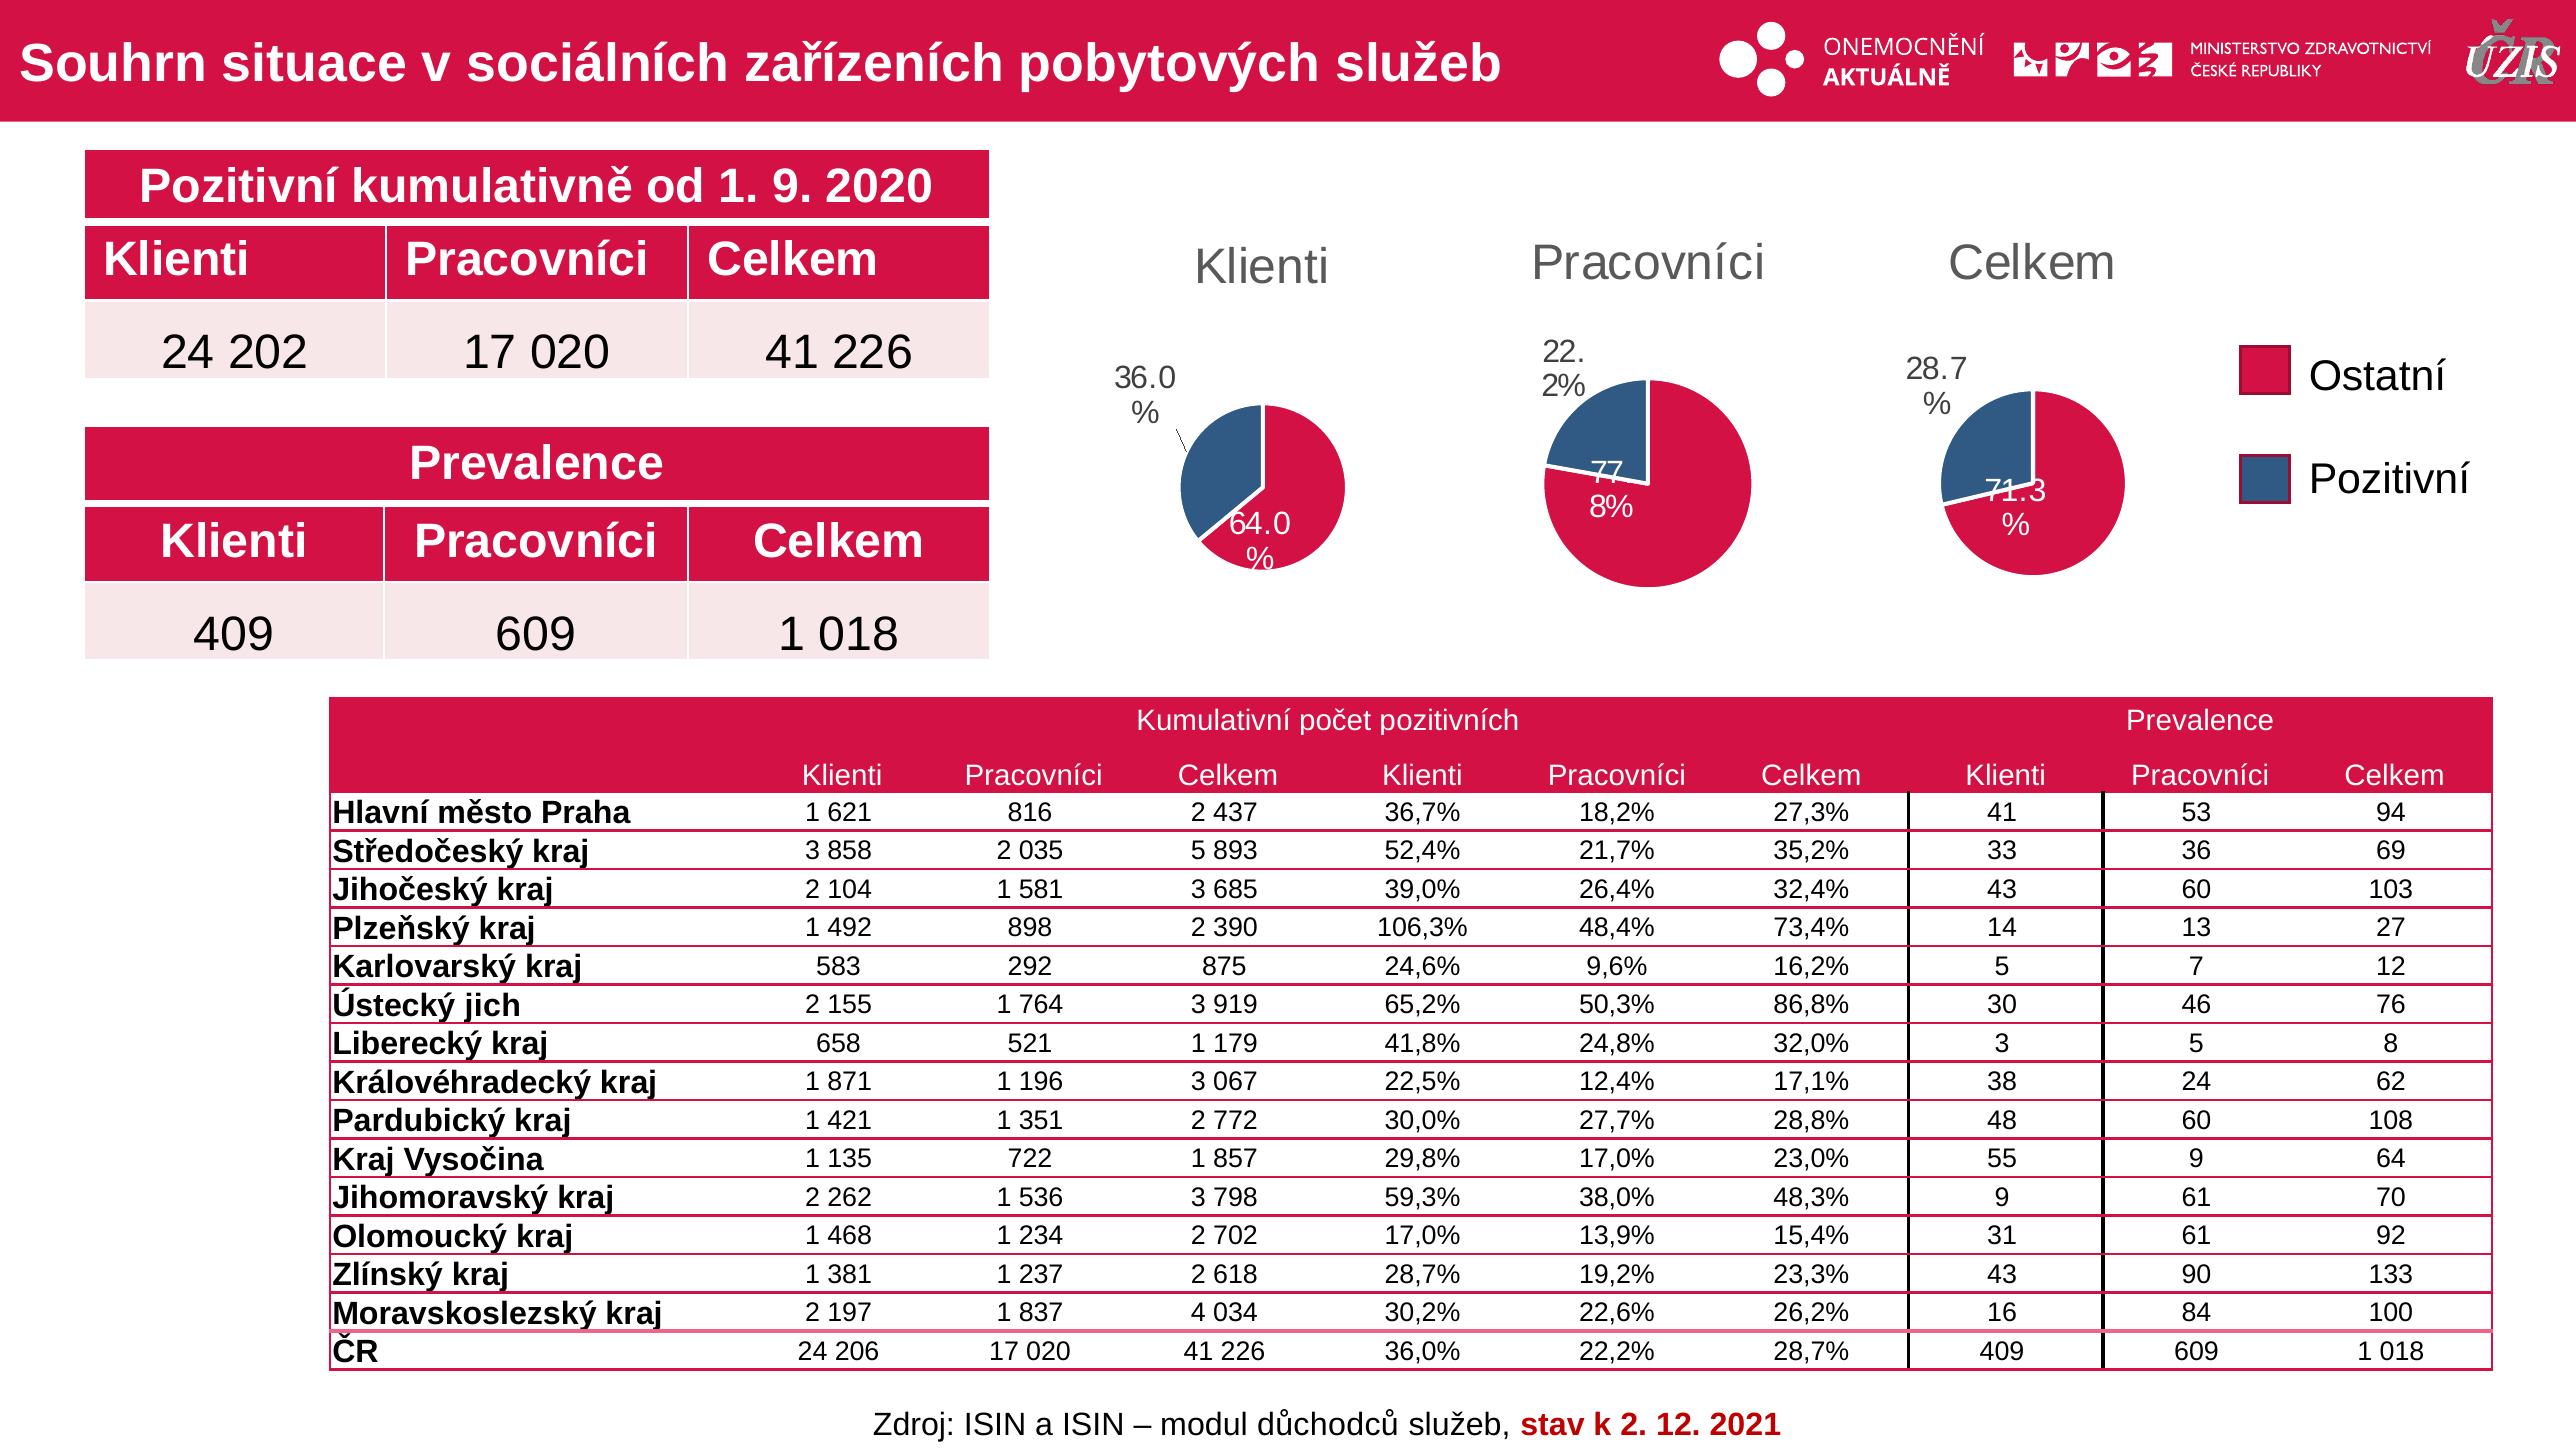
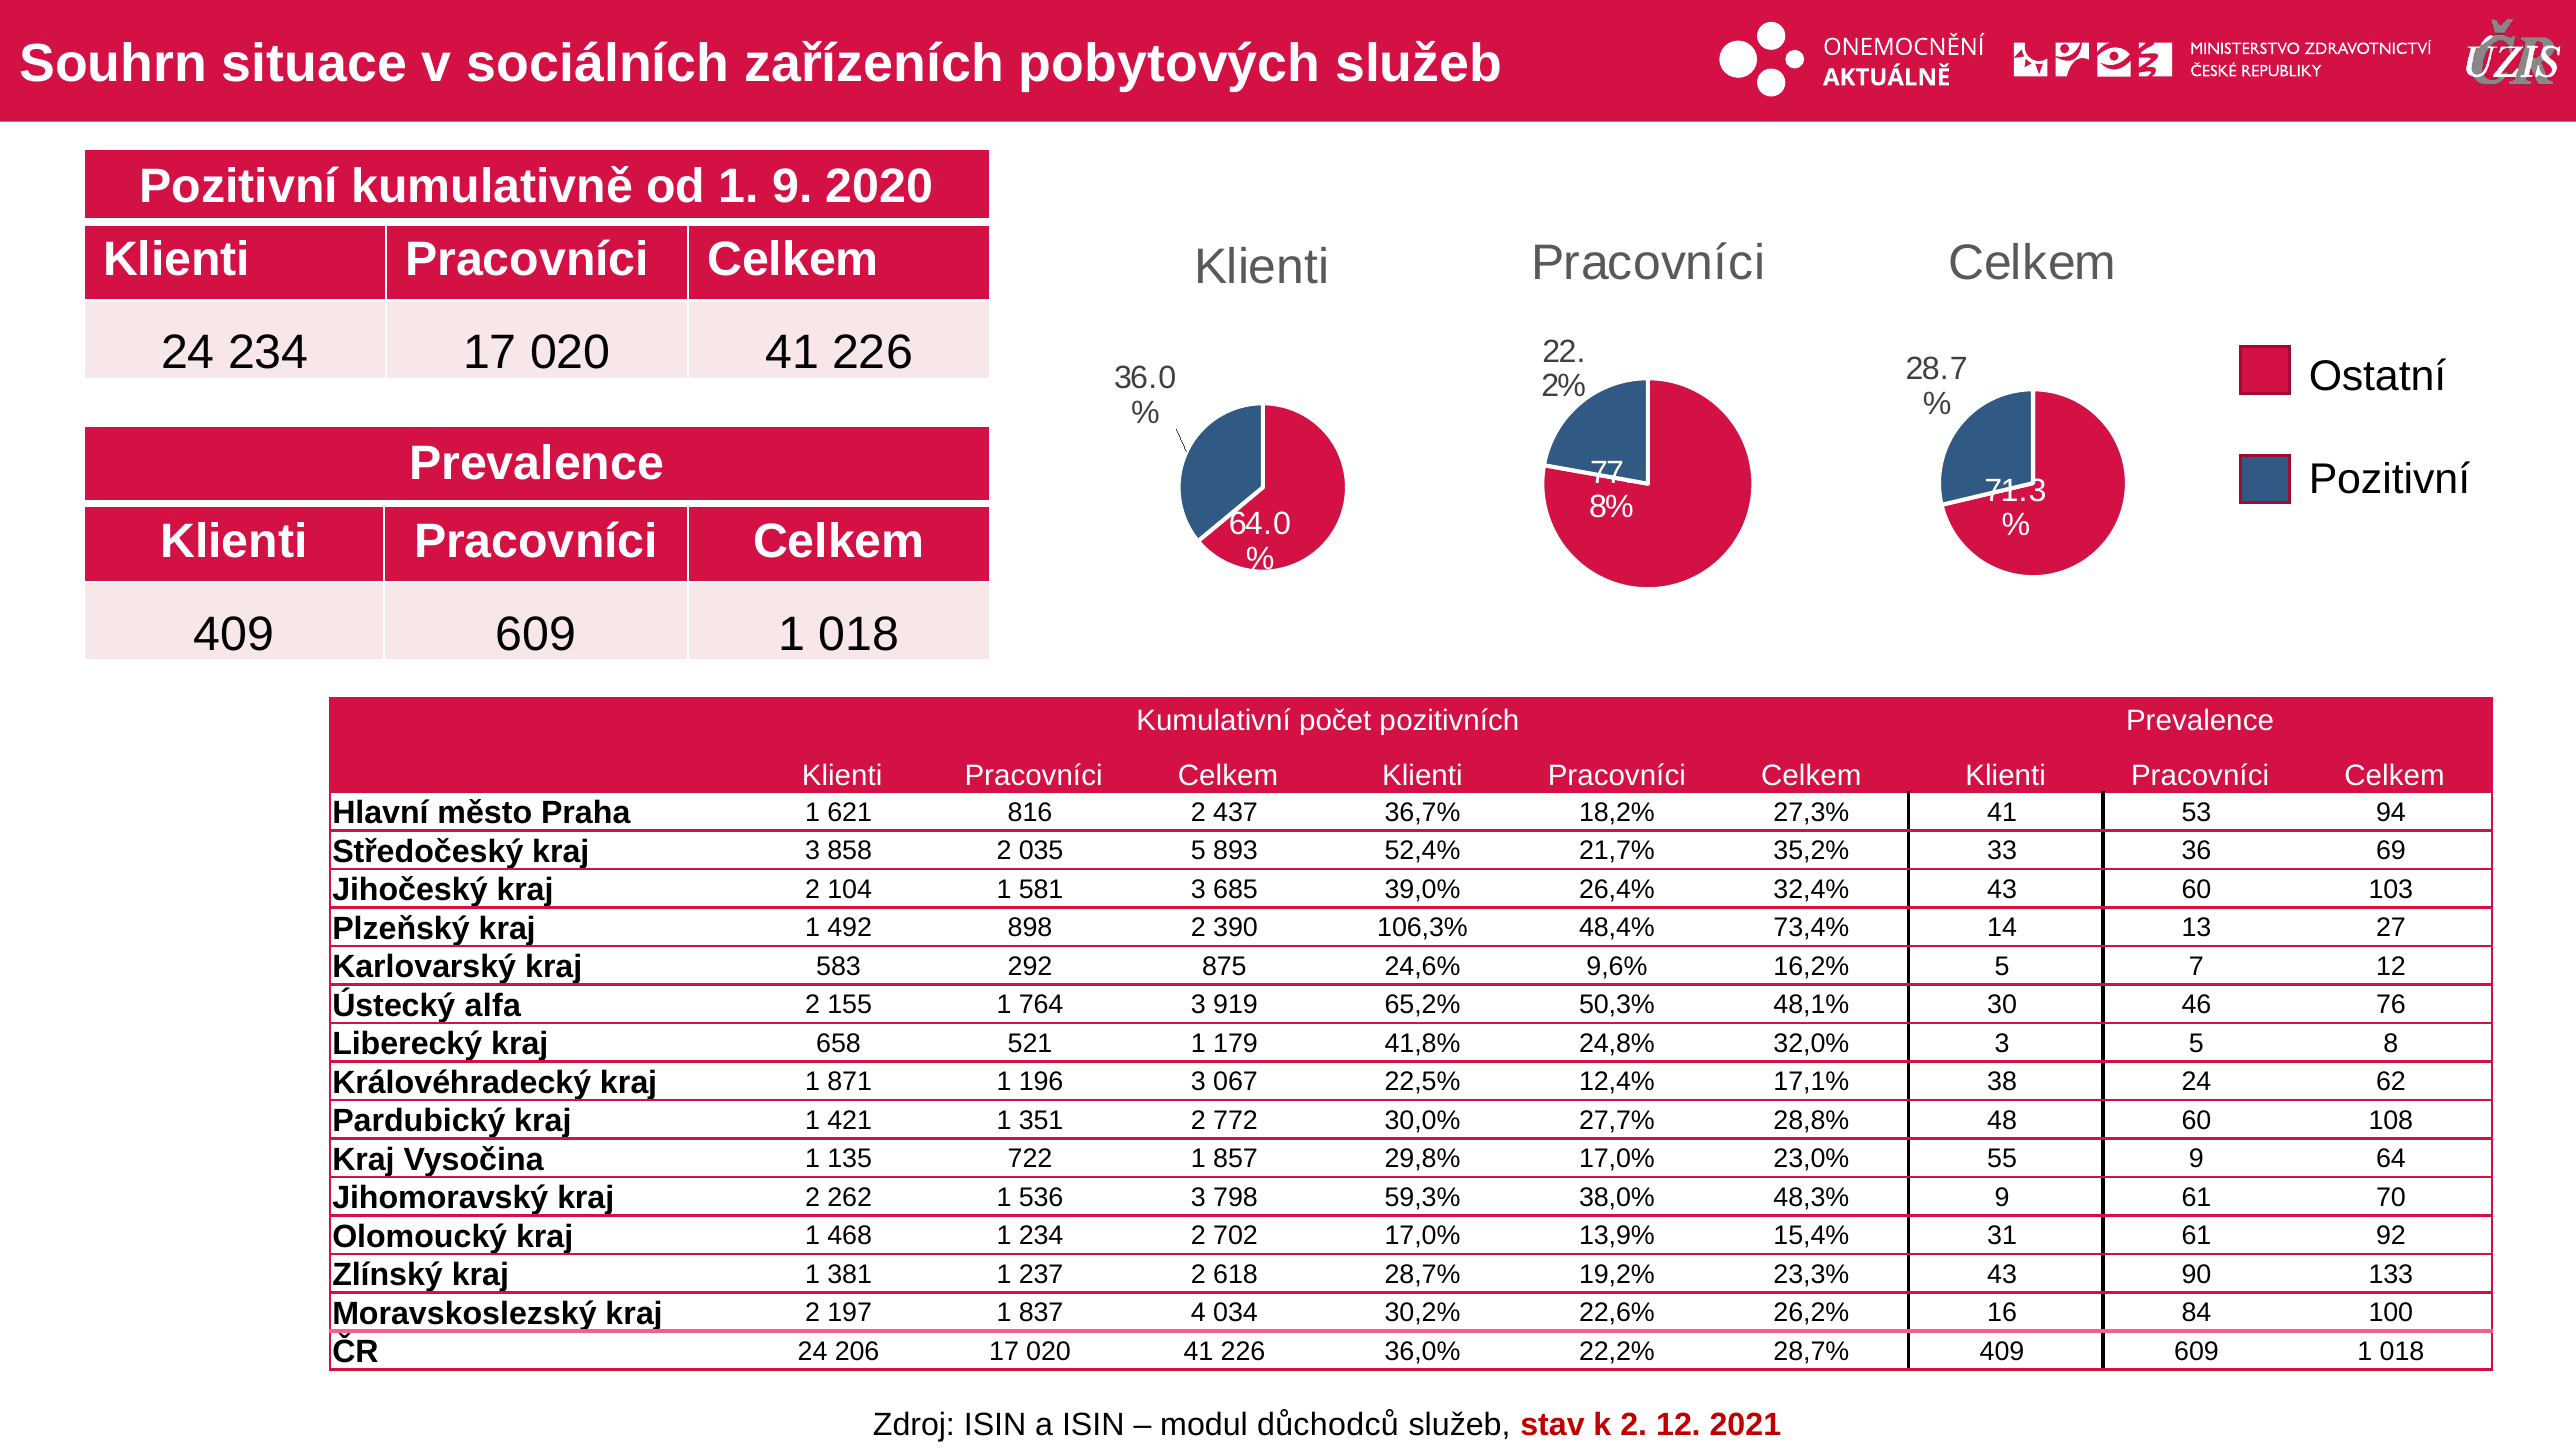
24 202: 202 -> 234
jich: jich -> alfa
86,8%: 86,8% -> 48,1%
